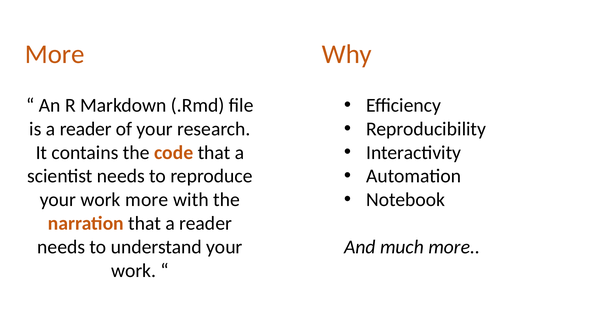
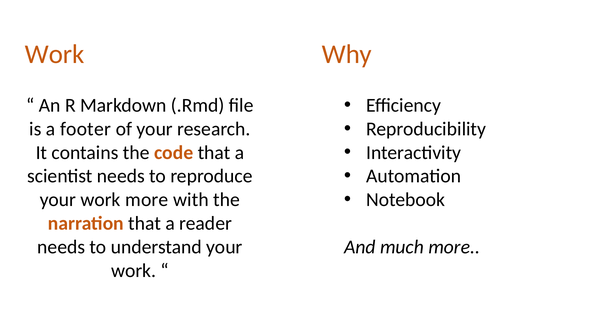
More at (55, 54): More -> Work
is a reader: reader -> footer
